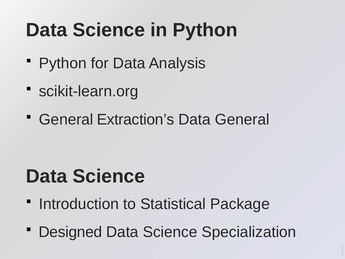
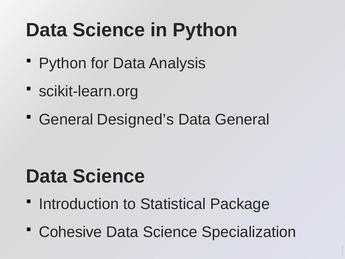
Extraction’s: Extraction’s -> Designed’s
Designed: Designed -> Cohesive
